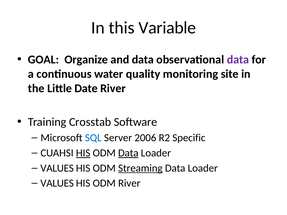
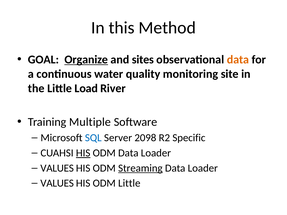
Variable: Variable -> Method
Organize underline: none -> present
and data: data -> sites
data at (238, 60) colour: purple -> orange
Date: Date -> Load
Crosstab: Crosstab -> Multiple
2006: 2006 -> 2098
Data at (128, 153) underline: present -> none
ODM River: River -> Little
